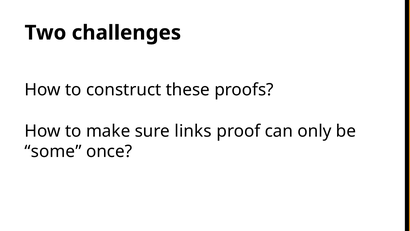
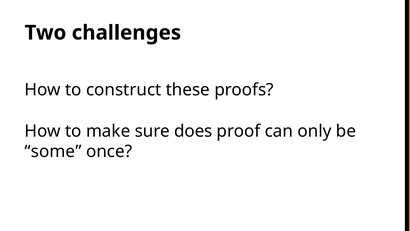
links: links -> does
